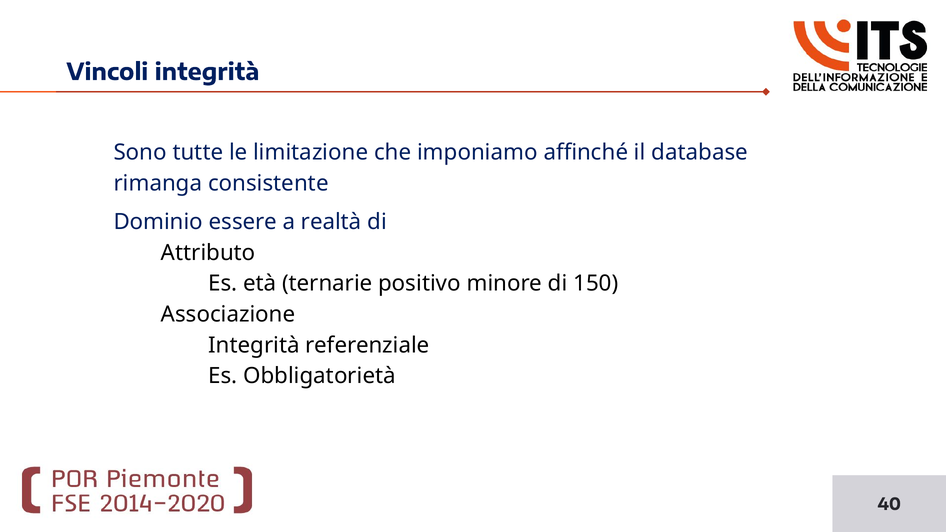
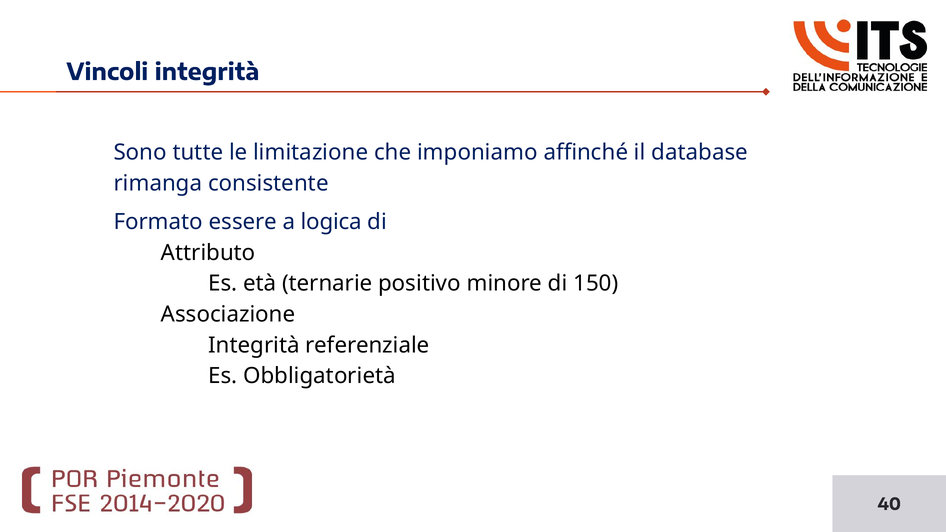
Dominio: Dominio -> Formato
realtà: realtà -> logica
